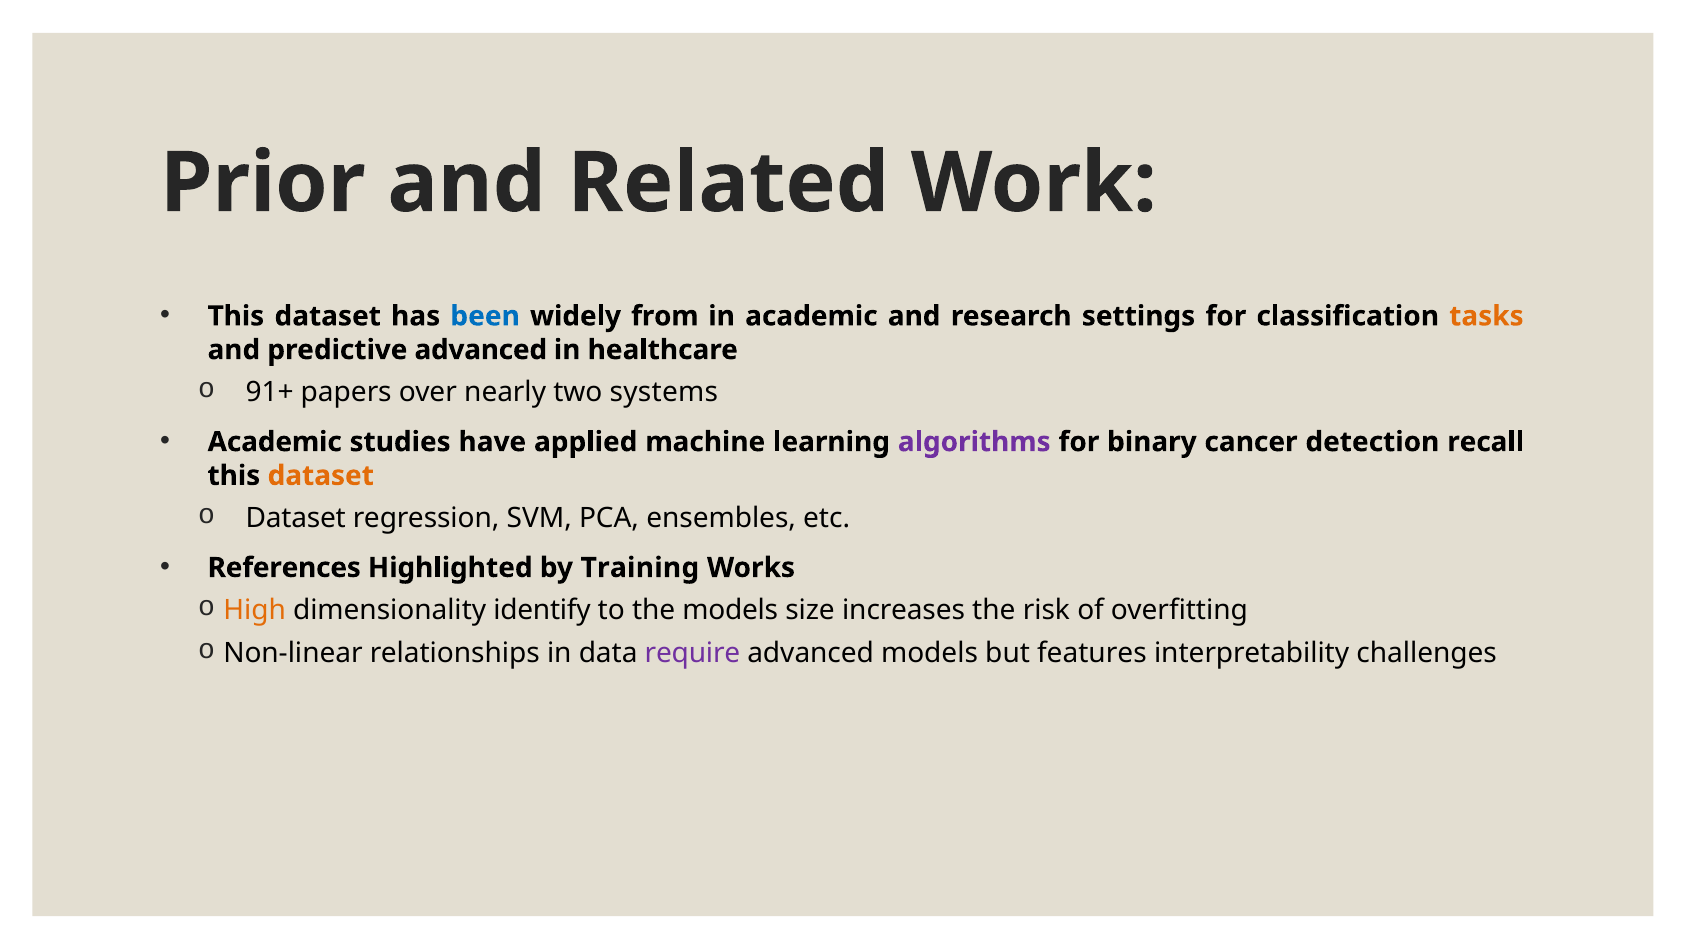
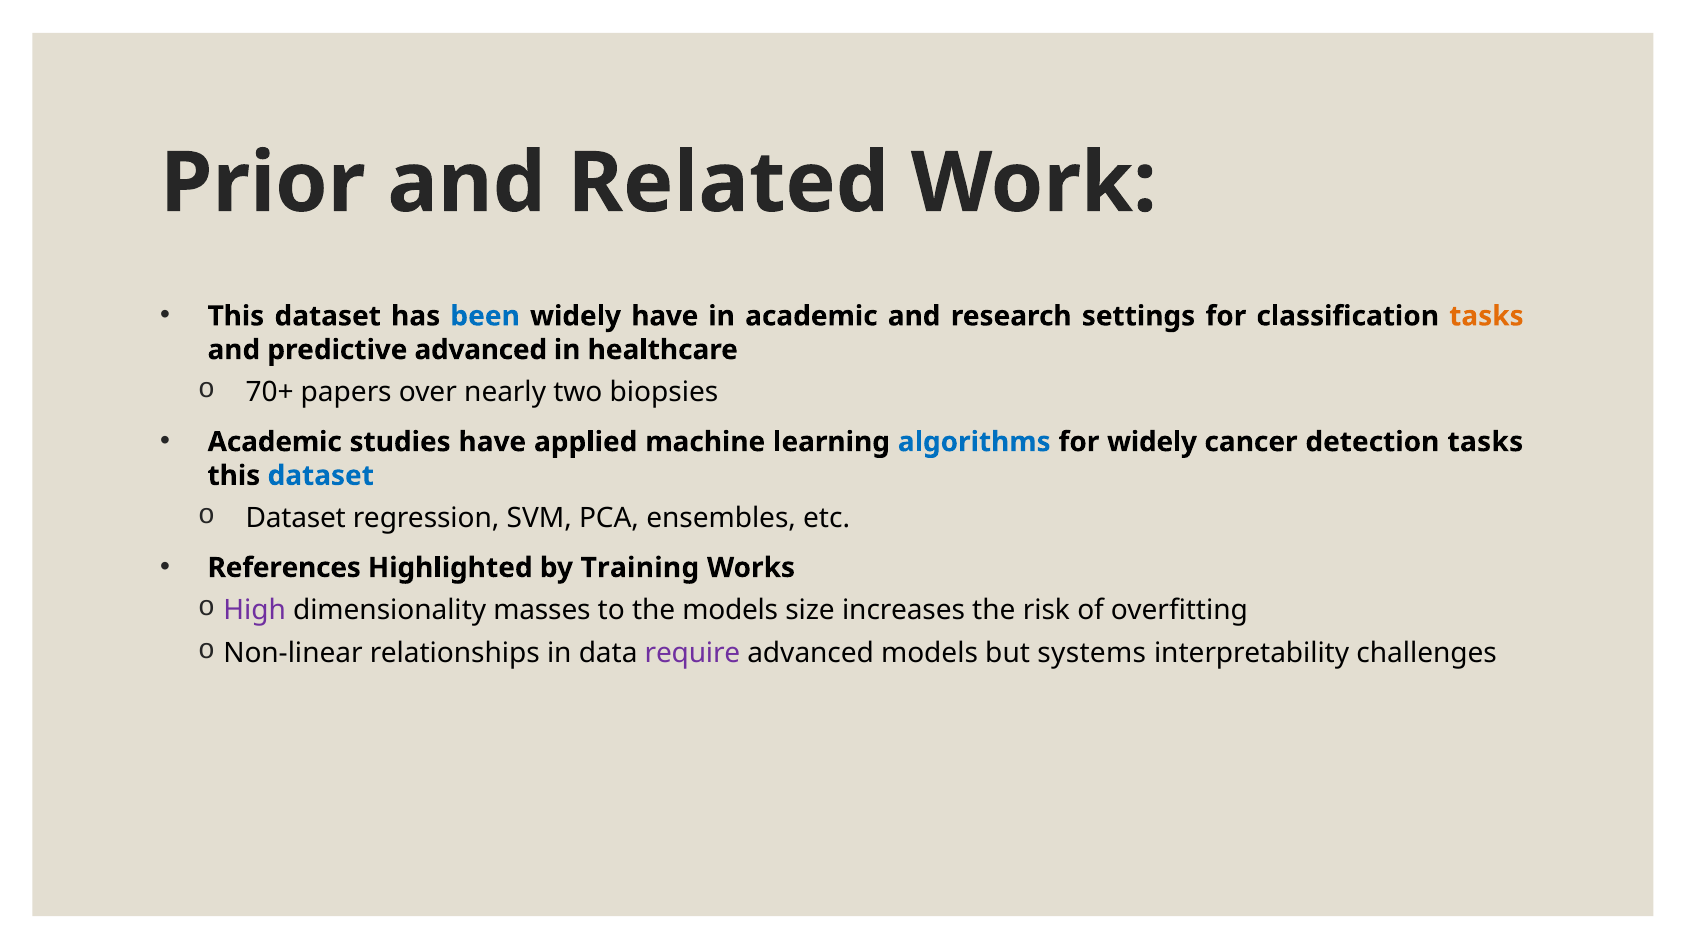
widely from: from -> have
91+: 91+ -> 70+
systems: systems -> biopsies
algorithms colour: purple -> blue
for binary: binary -> widely
detection recall: recall -> tasks
dataset at (321, 475) colour: orange -> blue
High colour: orange -> purple
identify: identify -> masses
features: features -> systems
